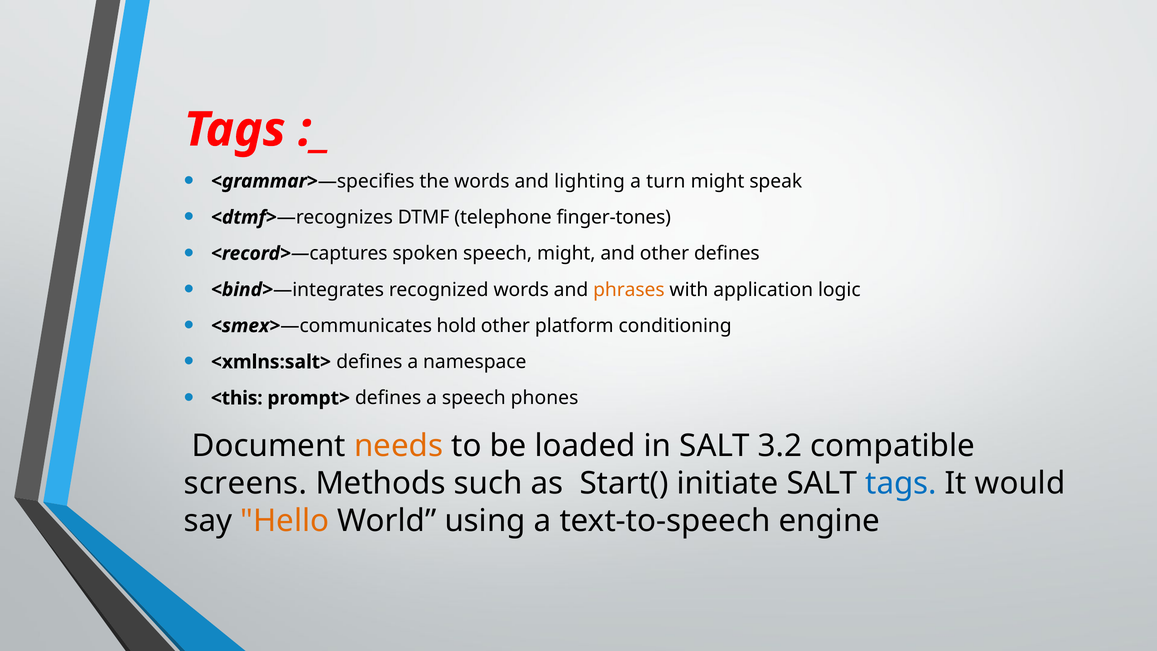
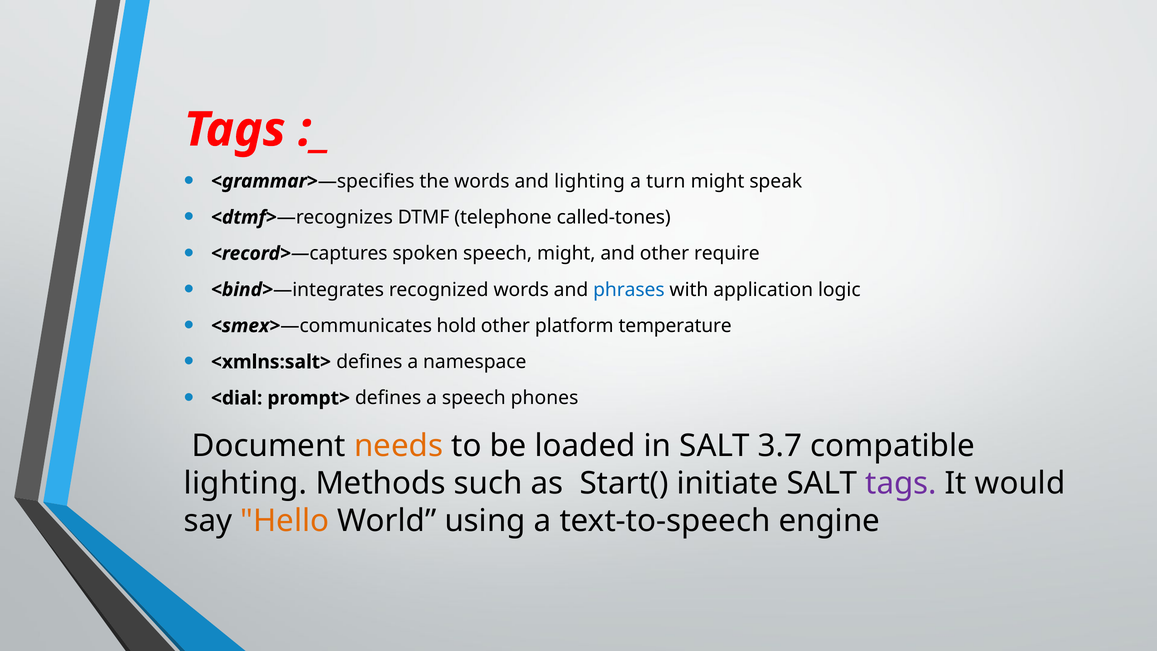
finger-tones: finger-tones -> called-tones
other defines: defines -> require
phrases colour: orange -> blue
conditioning: conditioning -> temperature
<this: <this -> <dial
3.2: 3.2 -> 3.7
screens at (245, 483): screens -> lighting
tags at (901, 483) colour: blue -> purple
